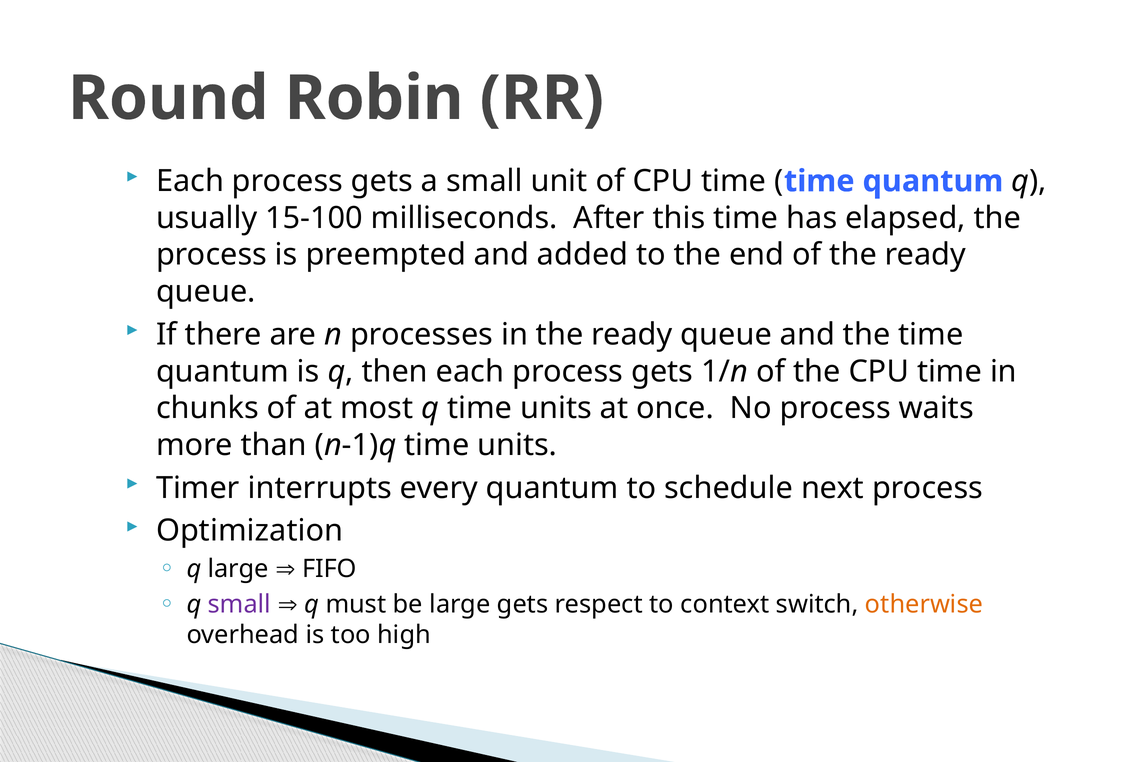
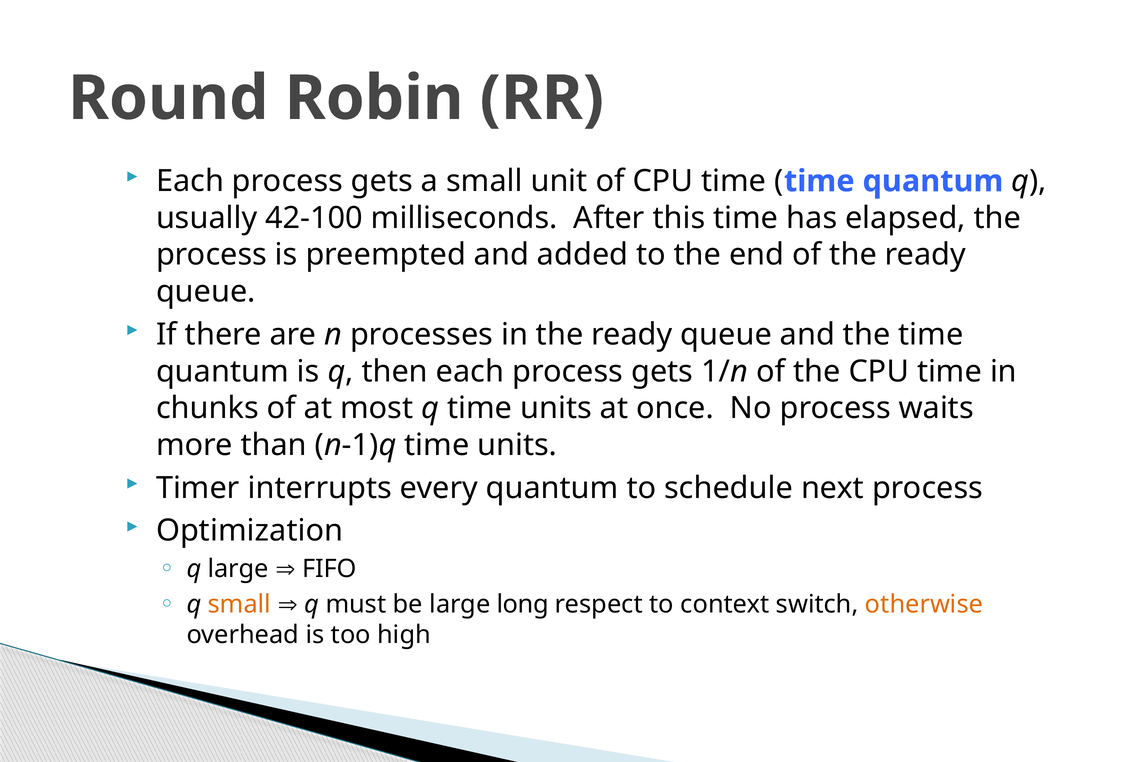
15-100: 15-100 -> 42-100
small at (239, 604) colour: purple -> orange
large gets: gets -> long
